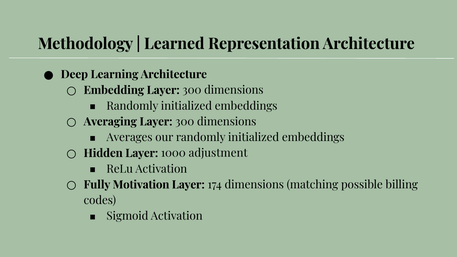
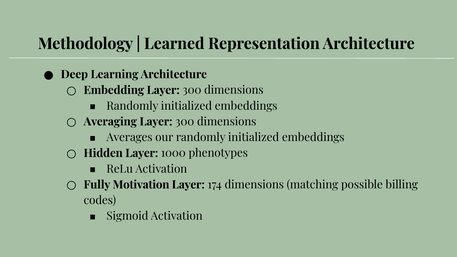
adjustment: adjustment -> phenotypes
